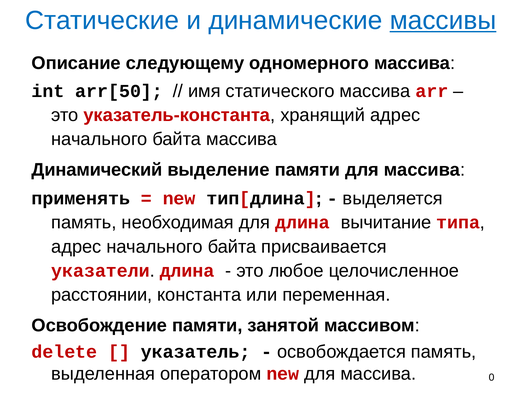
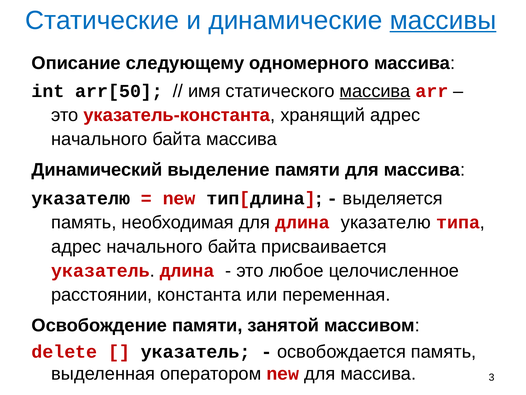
массива at (375, 91) underline: none -> present
применять at (81, 198): применять -> указателю
длина вычитание: вычитание -> указателю
указатели at (101, 270): указатели -> указатель
0: 0 -> 3
